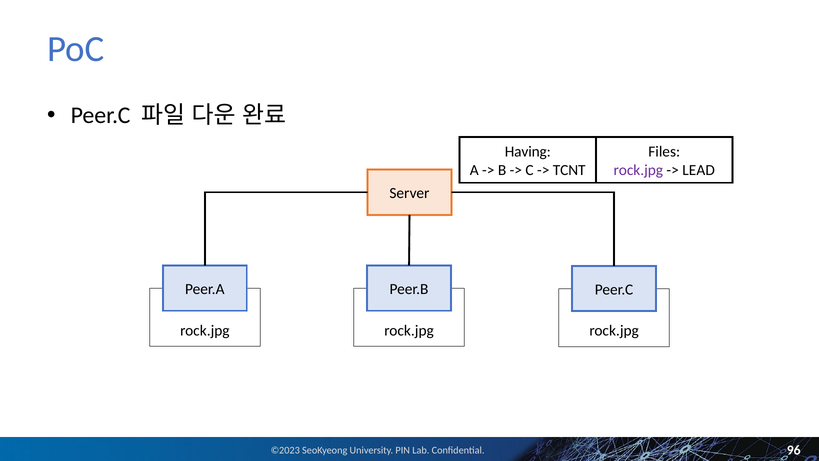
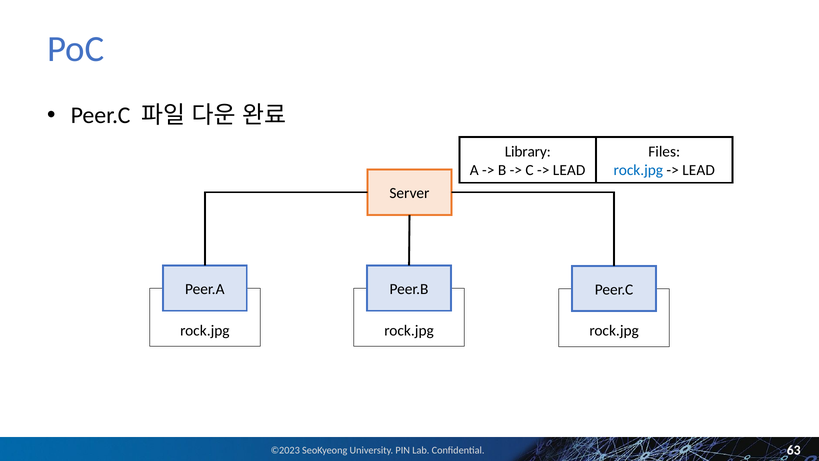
Having: Having -> Library
TCNT at (569, 170): TCNT -> LEAD
rock.jpg at (638, 170) colour: purple -> blue
96: 96 -> 63
